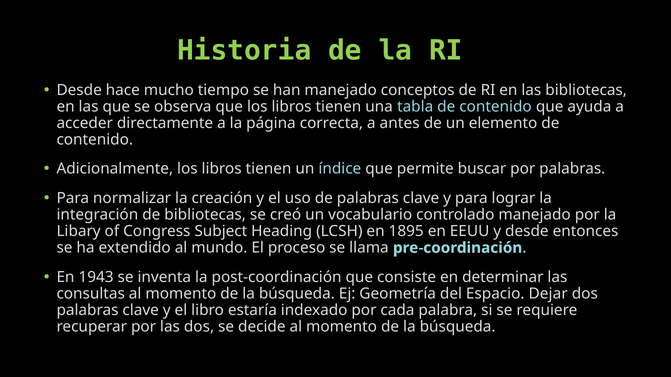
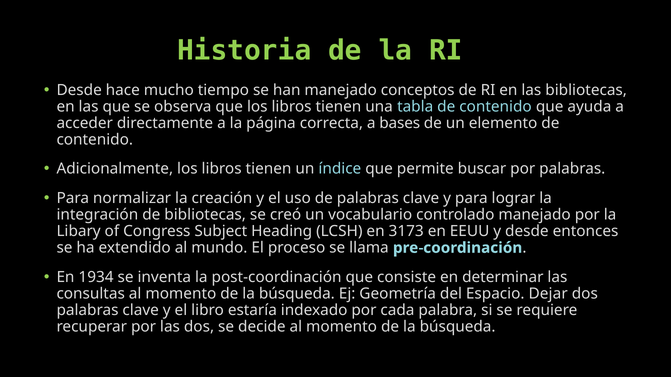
antes: antes -> bases
1895: 1895 -> 3173
1943: 1943 -> 1934
